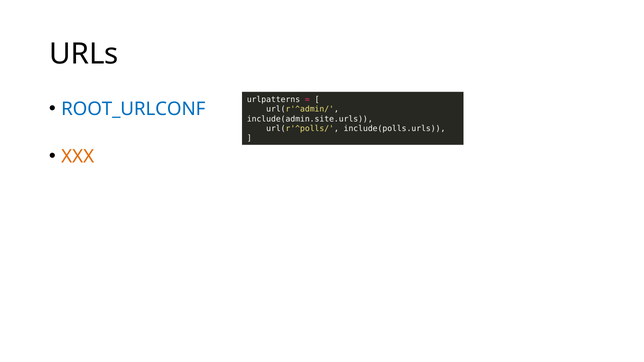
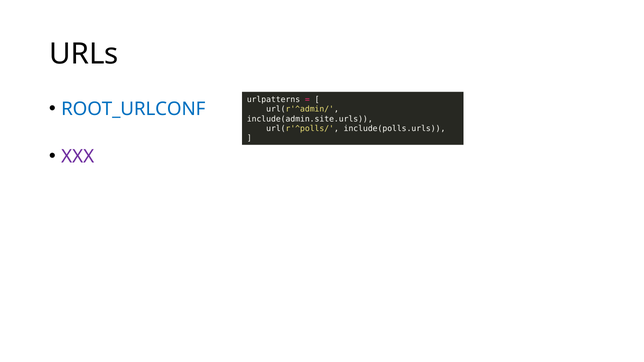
XXX colour: orange -> purple
